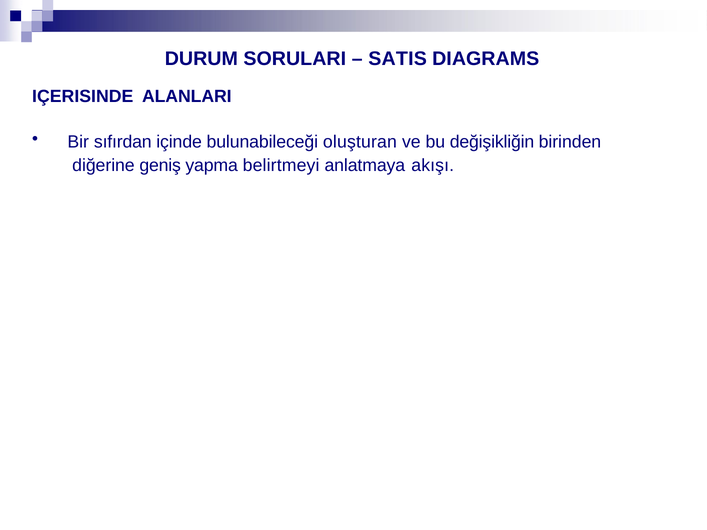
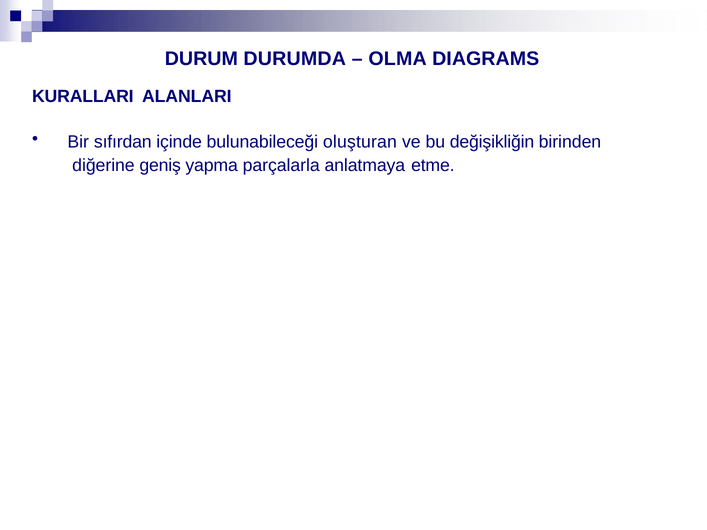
SORULARI: SORULARI -> DURUMDA
SATIS: SATIS -> OLMA
IÇERISINDE: IÇERISINDE -> KURALLARI
belirtmeyi: belirtmeyi -> parçalarla
akışı: akışı -> etme
